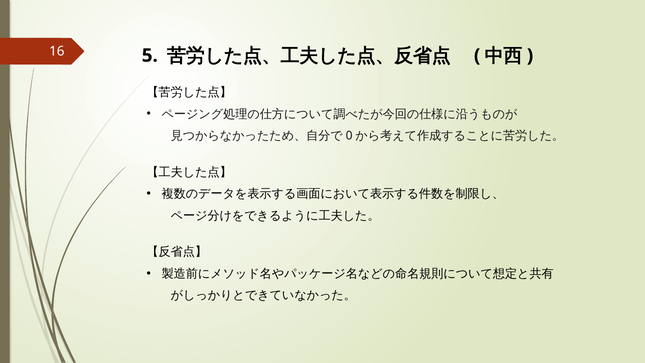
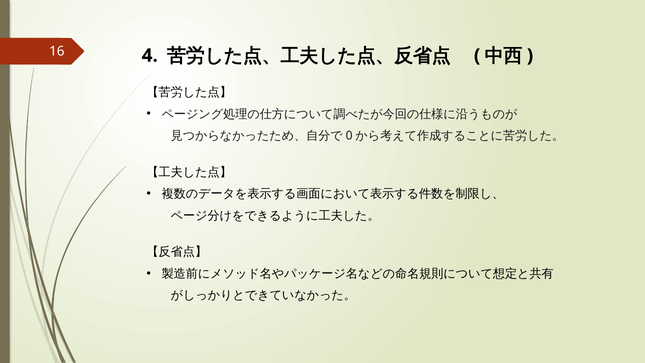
5: 5 -> 4
